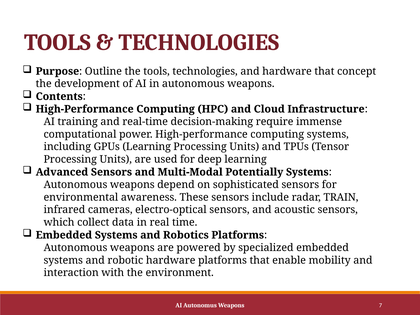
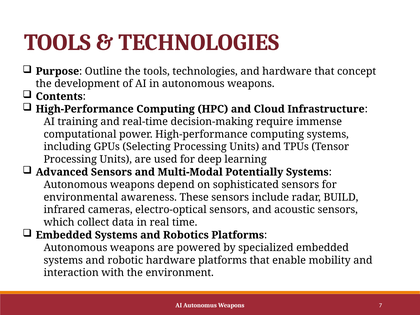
GPUs Learning: Learning -> Selecting
TRAIN: TRAIN -> BUILD
